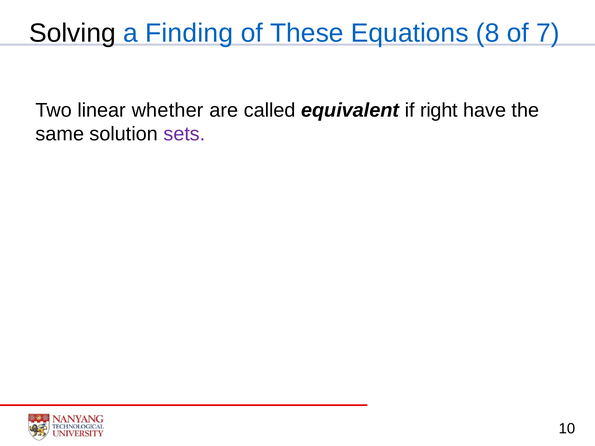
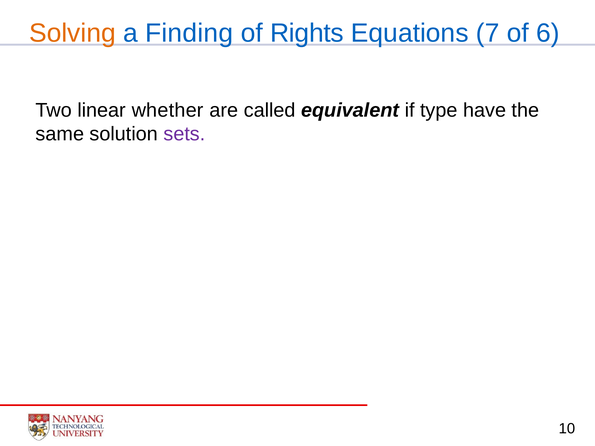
Solving colour: black -> orange
These: These -> Rights
8: 8 -> 7
7: 7 -> 6
right: right -> type
